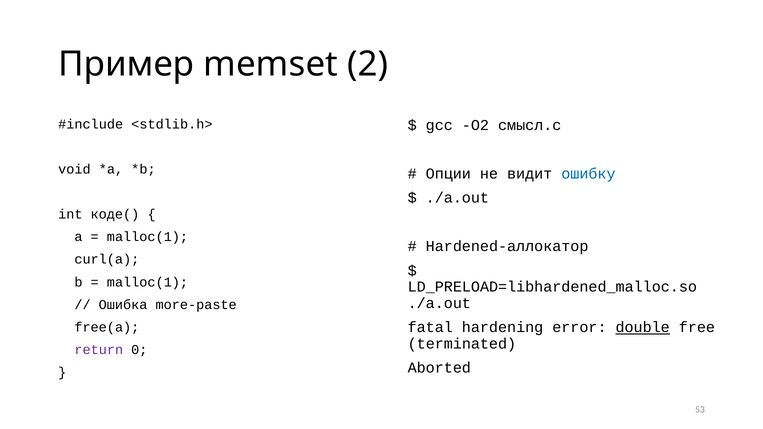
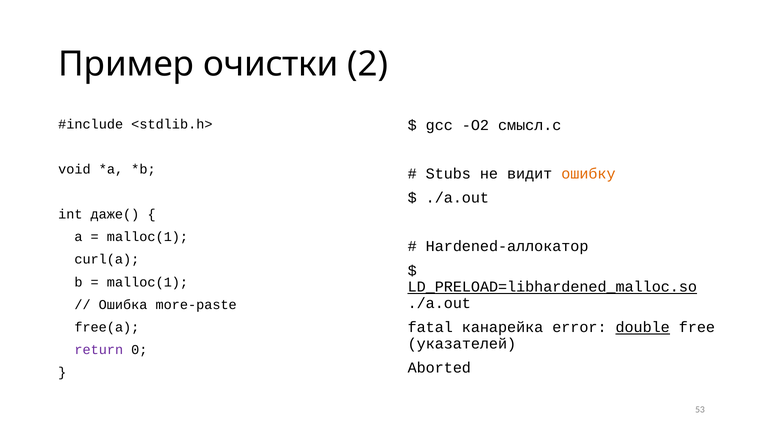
memset: memset -> очистки
Опции: Опции -> Stubs
ошибку colour: blue -> orange
коде(: коде( -> даже(
LD_PRELOAD=libhardened_malloc.so underline: none -> present
hardening: hardening -> канарейка
terminated: terminated -> указателей
